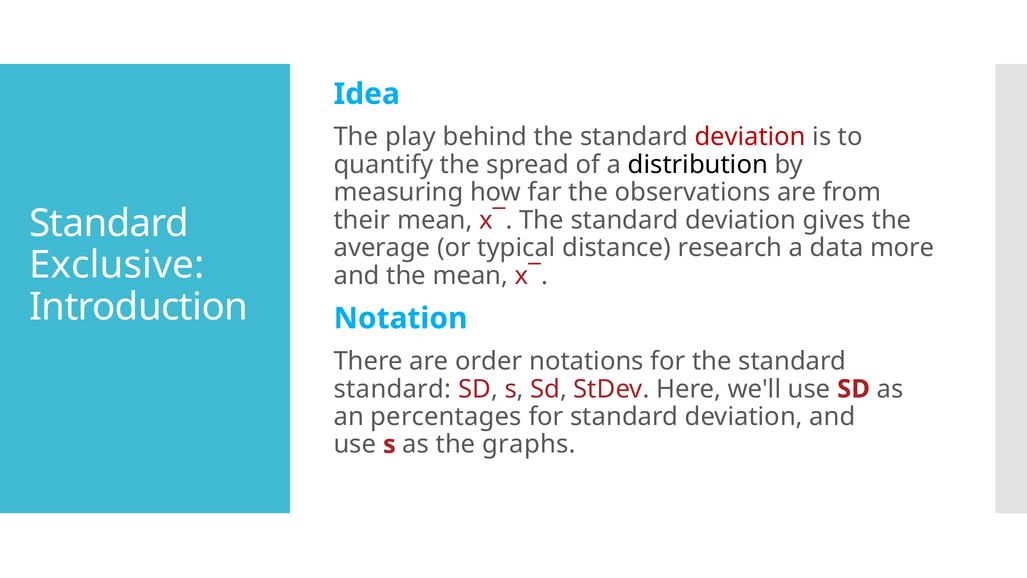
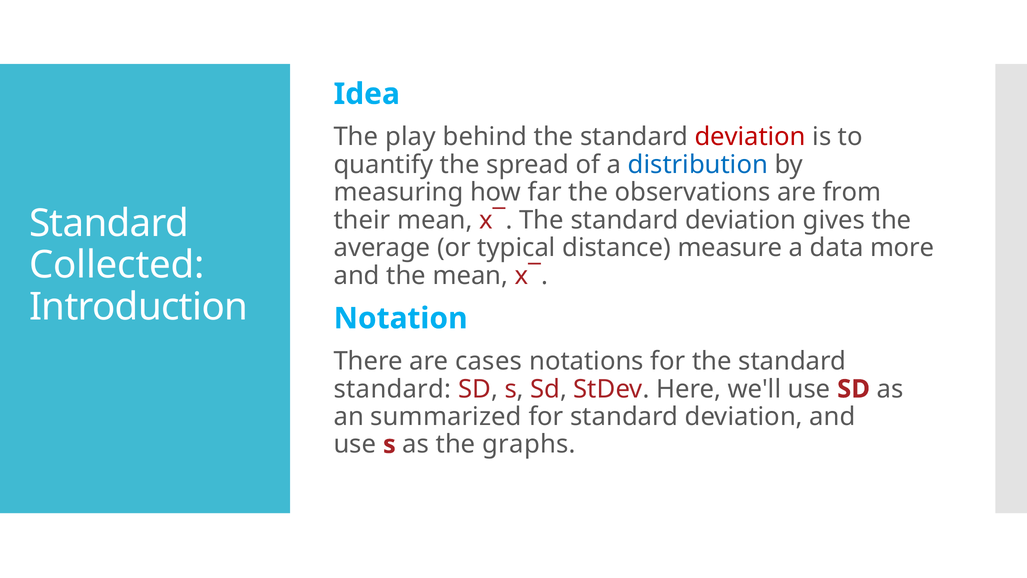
distribution colour: black -> blue
research: research -> measure
Exclusive: Exclusive -> Collected
order: order -> cases
percentages: percentages -> summarized
